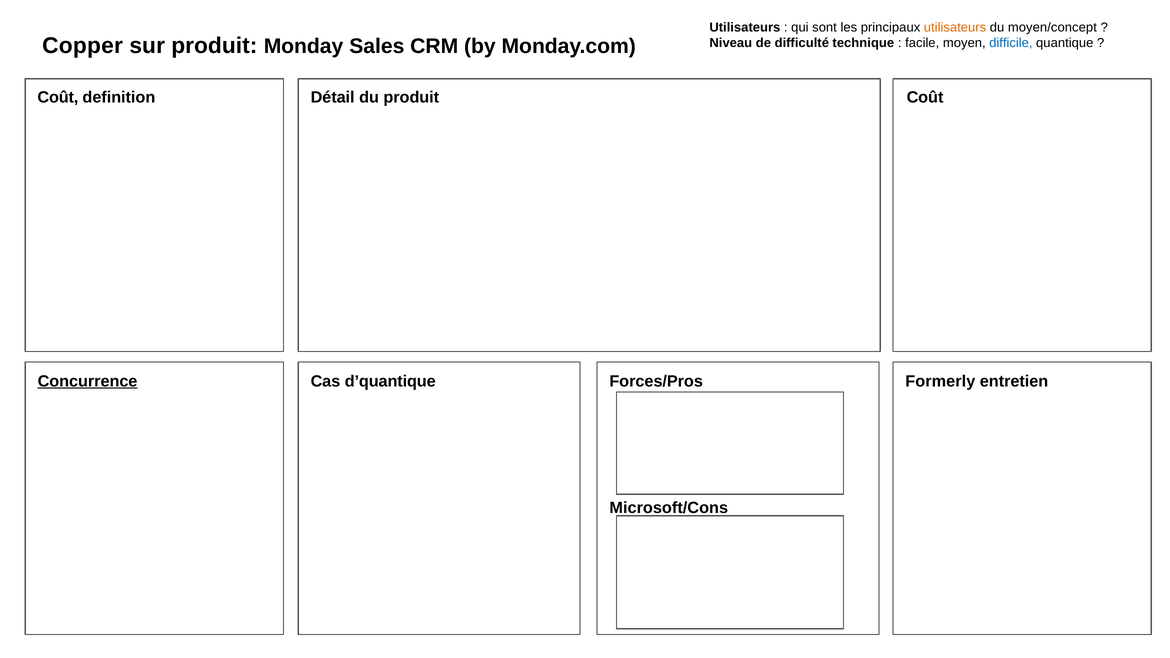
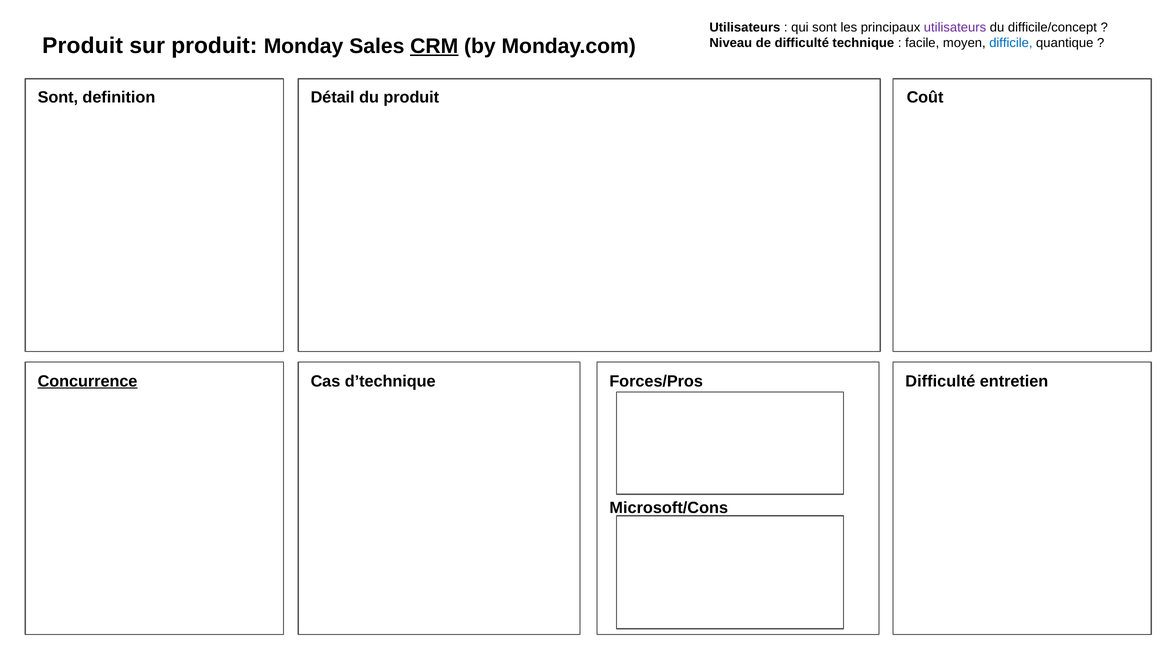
utilisateurs at (955, 27) colour: orange -> purple
moyen/concept: moyen/concept -> difficile/concept
Copper at (83, 46): Copper -> Produit
CRM underline: none -> present
Coût at (58, 97): Coût -> Sont
d’quantique: d’quantique -> d’technique
Formerly at (940, 381): Formerly -> Difficulté
